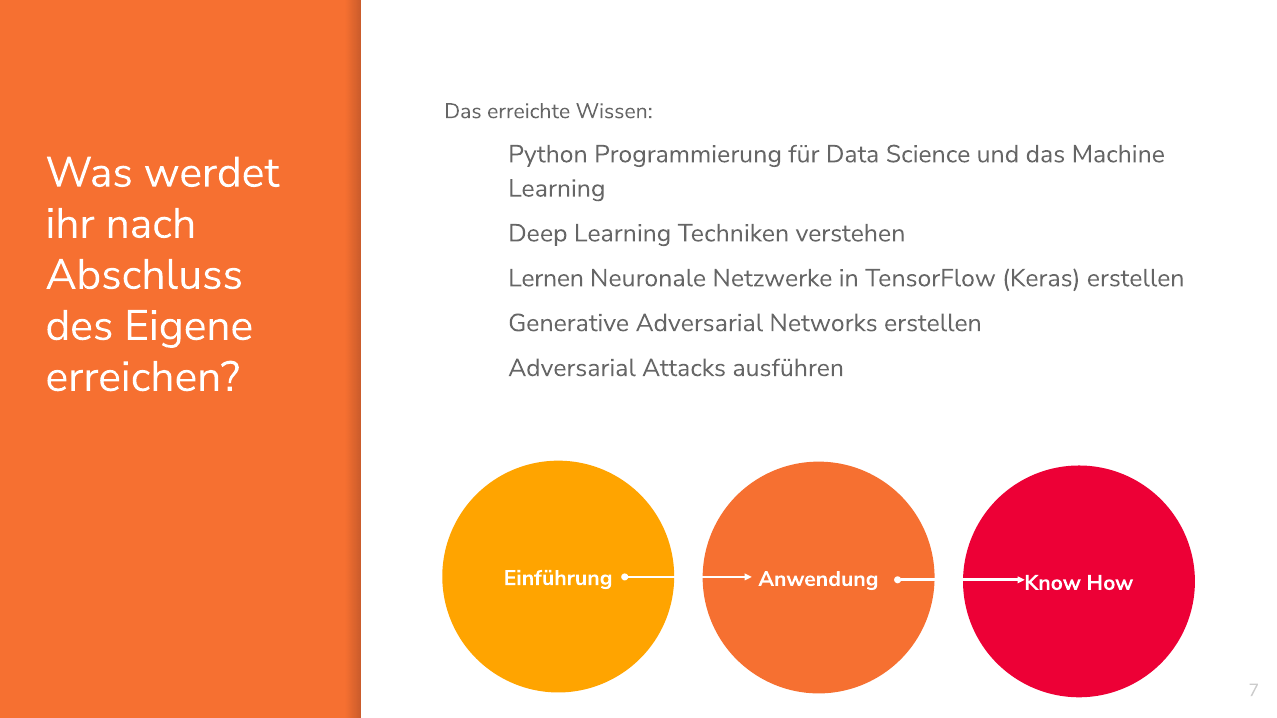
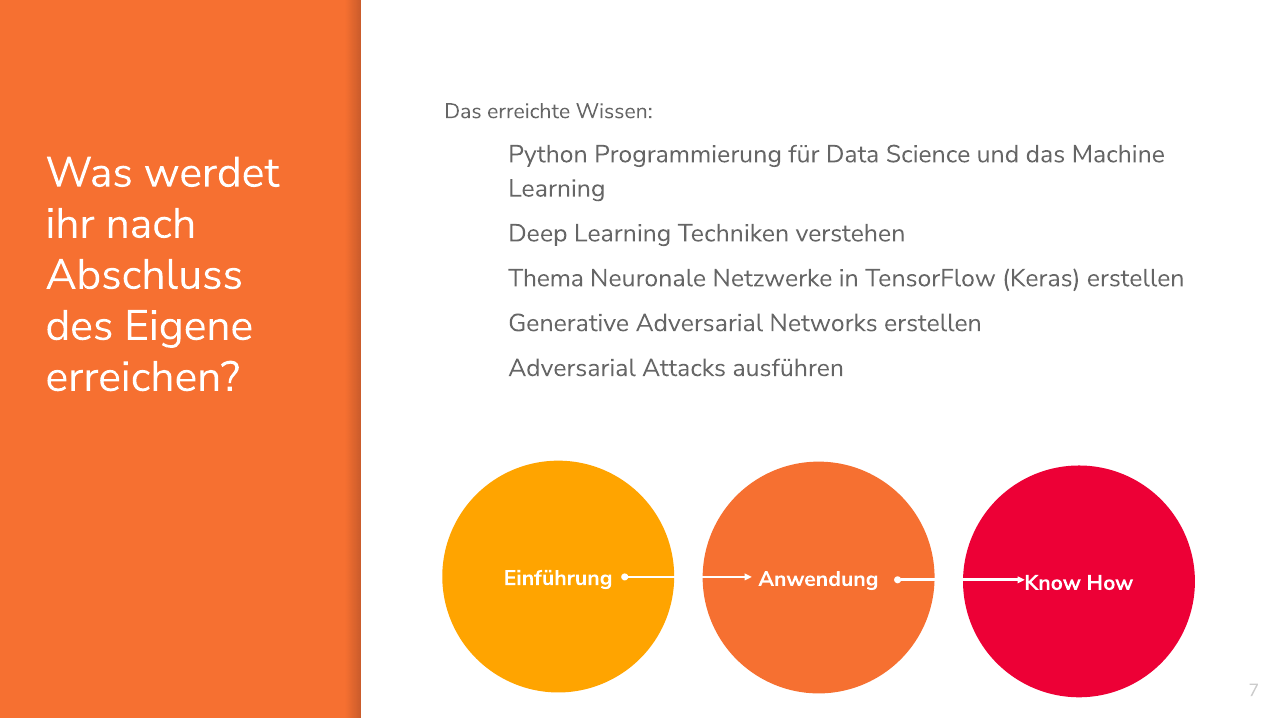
Lernen: Lernen -> Thema
